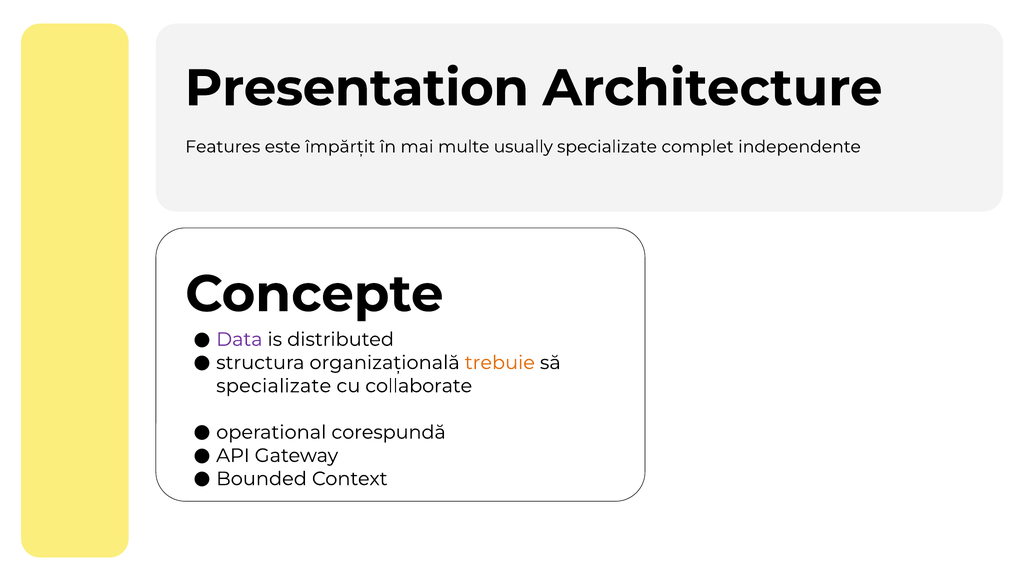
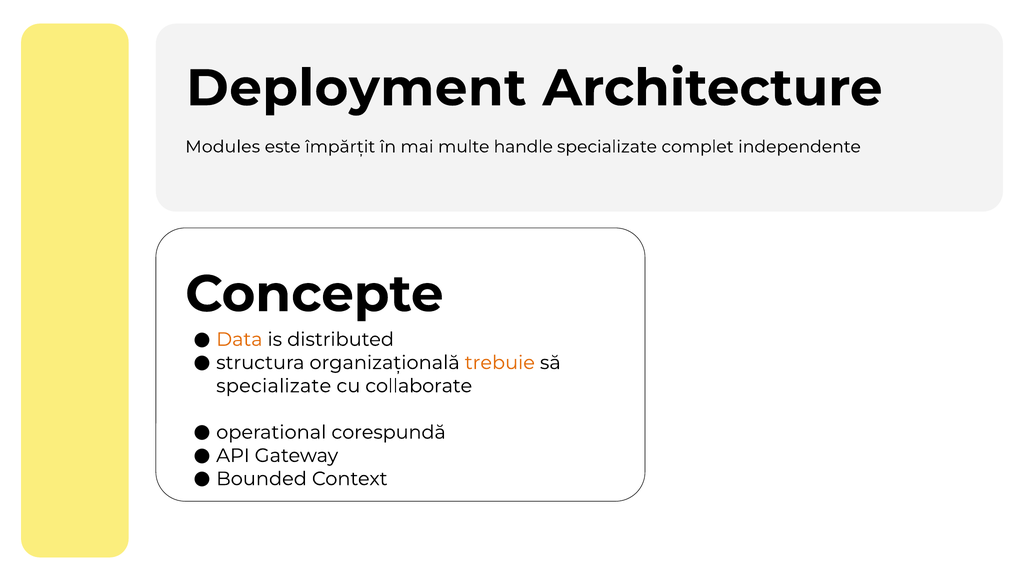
Presentation: Presentation -> Deployment
Features: Features -> Modules
usually: usually -> handle
Data colour: purple -> orange
